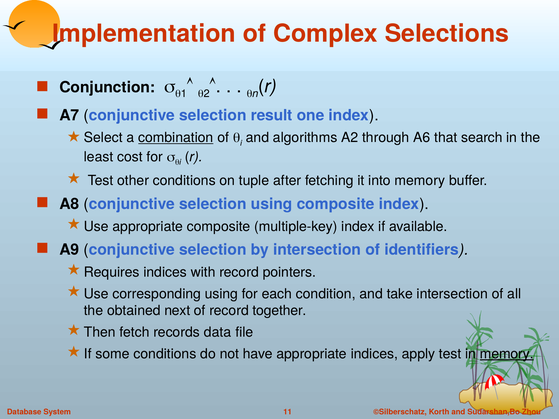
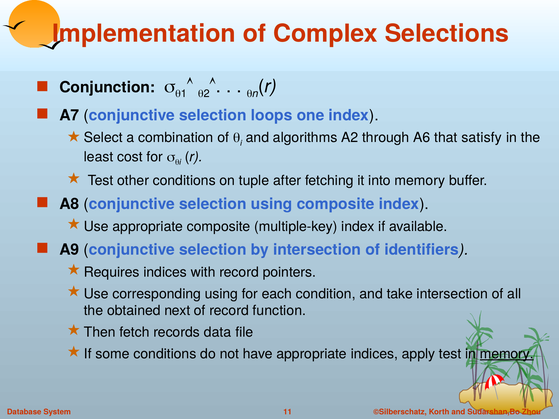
result: result -> loops
combination underline: present -> none
search: search -> satisfy
together: together -> function
